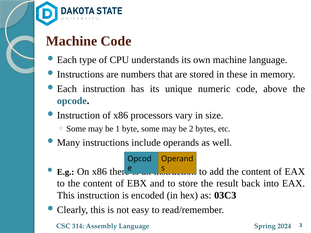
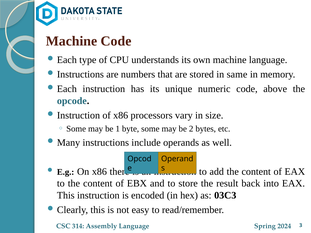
these: these -> same
